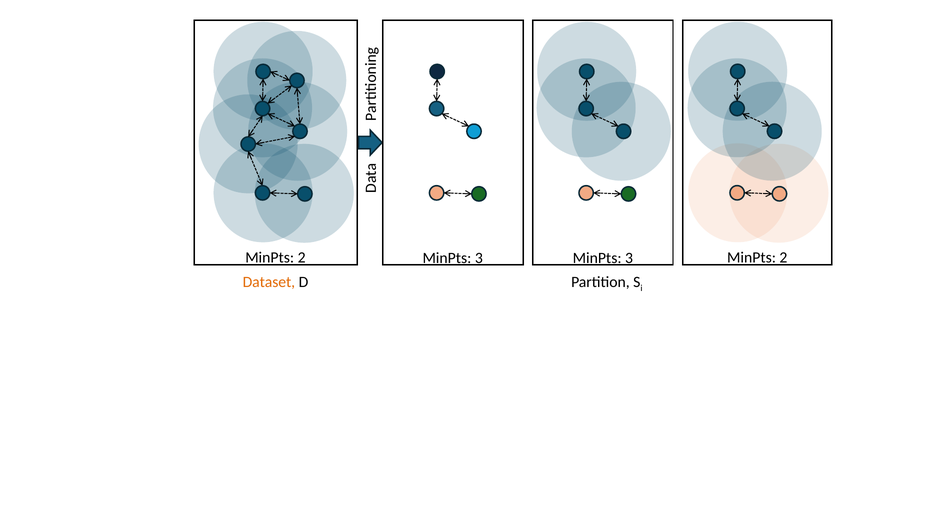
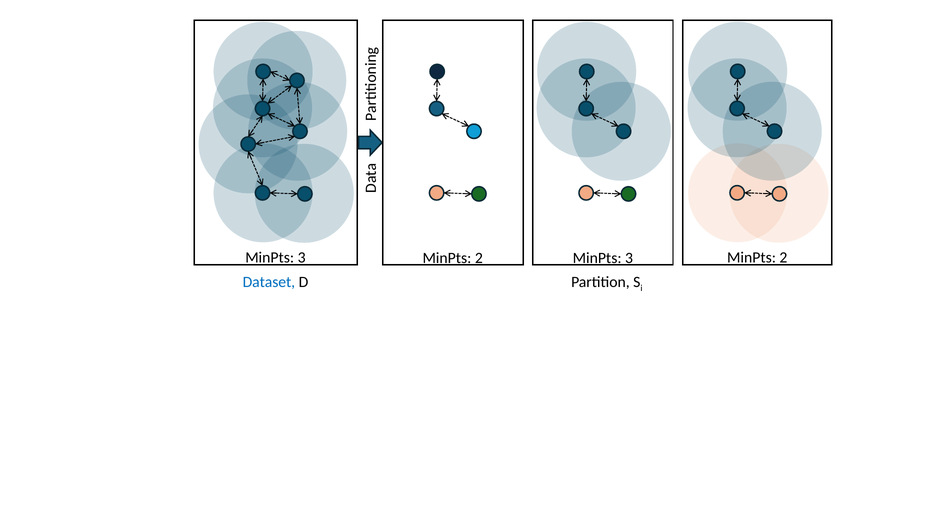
2 at (302, 258): 2 -> 3
3 at (479, 258): 3 -> 2
Dataset colour: orange -> blue
